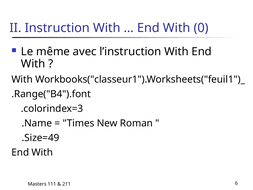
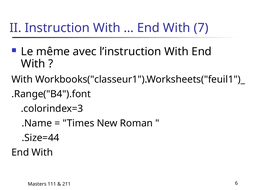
0: 0 -> 7
.Size=49: .Size=49 -> .Size=44
